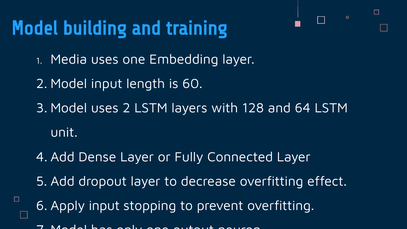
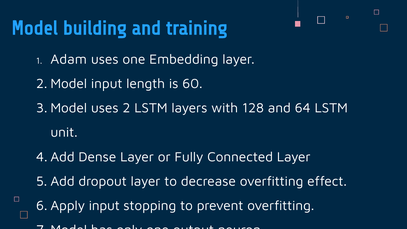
Media: Media -> Adam
